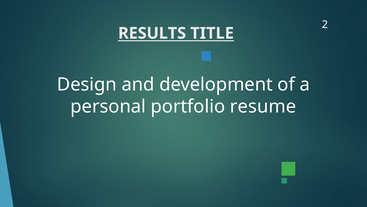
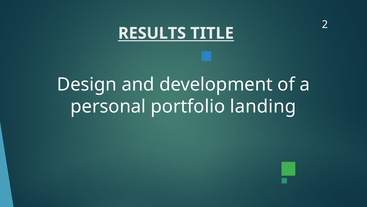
resume: resume -> landing
